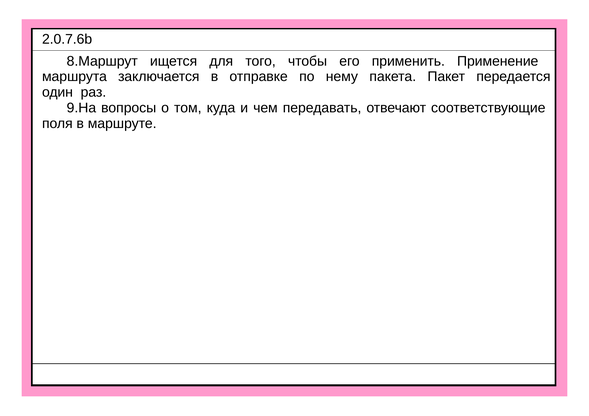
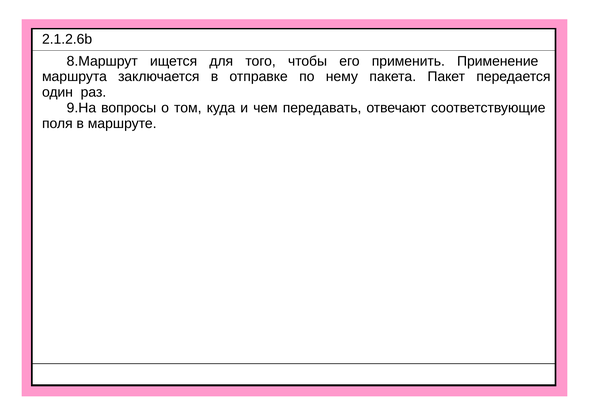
2.0.7.6b: 2.0.7.6b -> 2.1.2.6b
